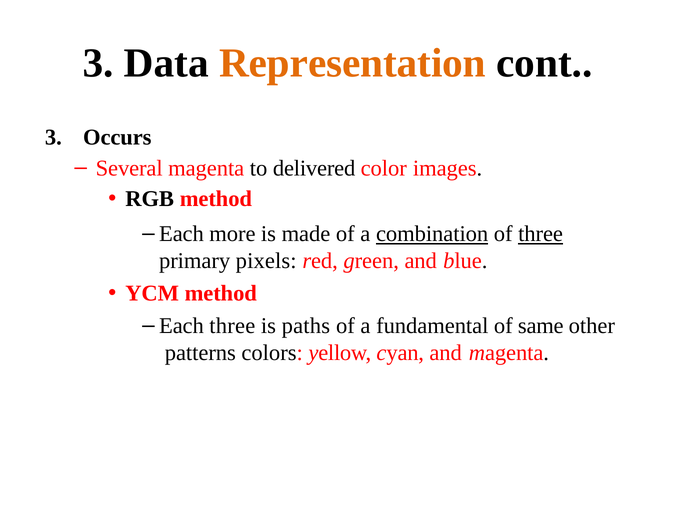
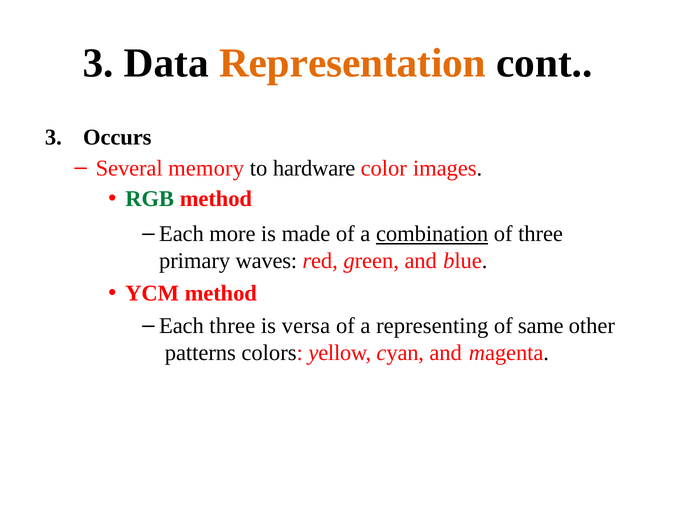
Several magenta: magenta -> memory
delivered: delivered -> hardware
RGB colour: black -> green
three at (541, 234) underline: present -> none
pixels: pixels -> waves
paths: paths -> versa
fundamental: fundamental -> representing
